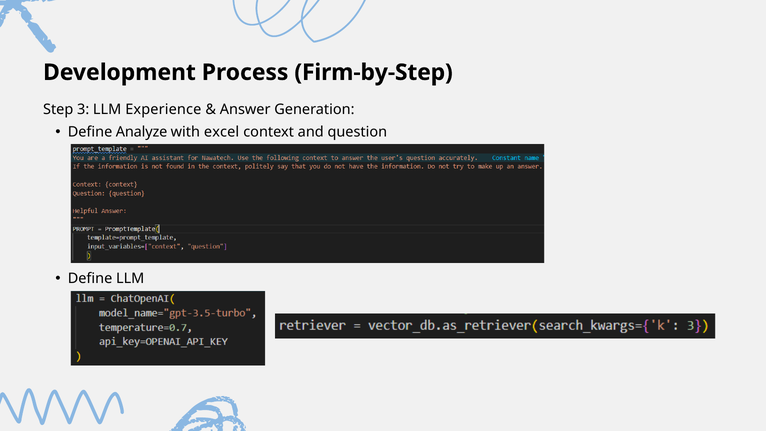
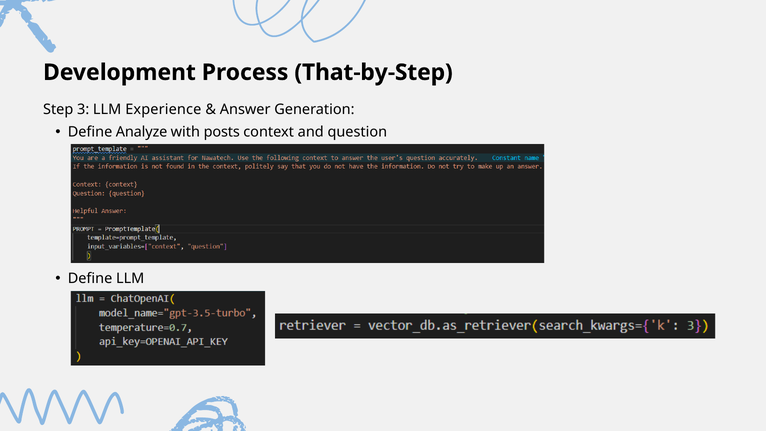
Firm-by-Step: Firm-by-Step -> That-by-Step
excel: excel -> posts
